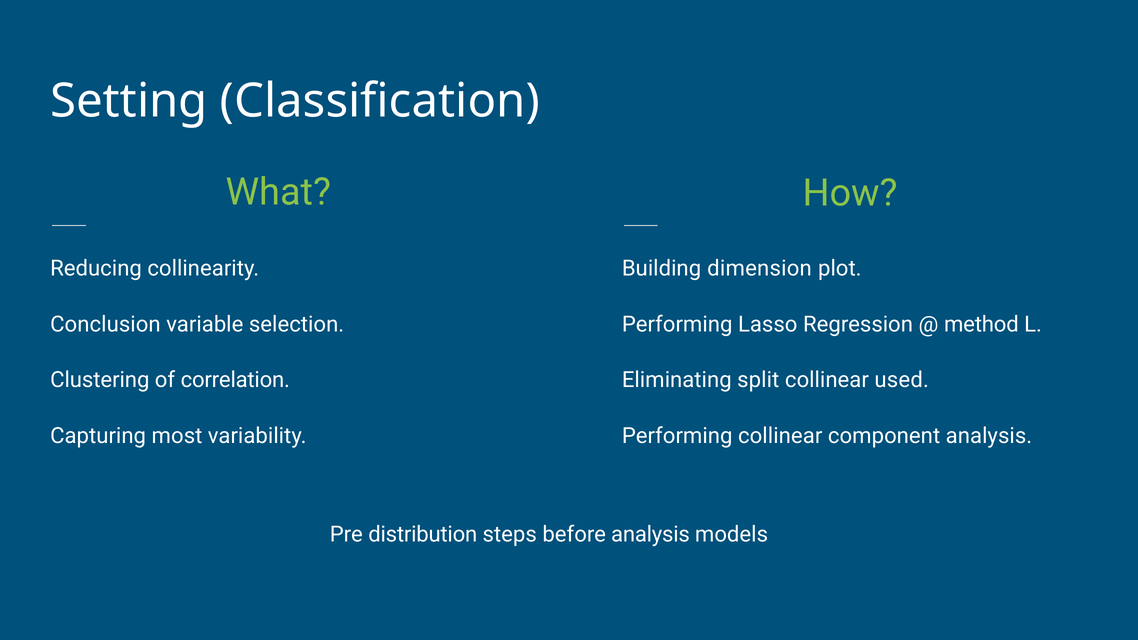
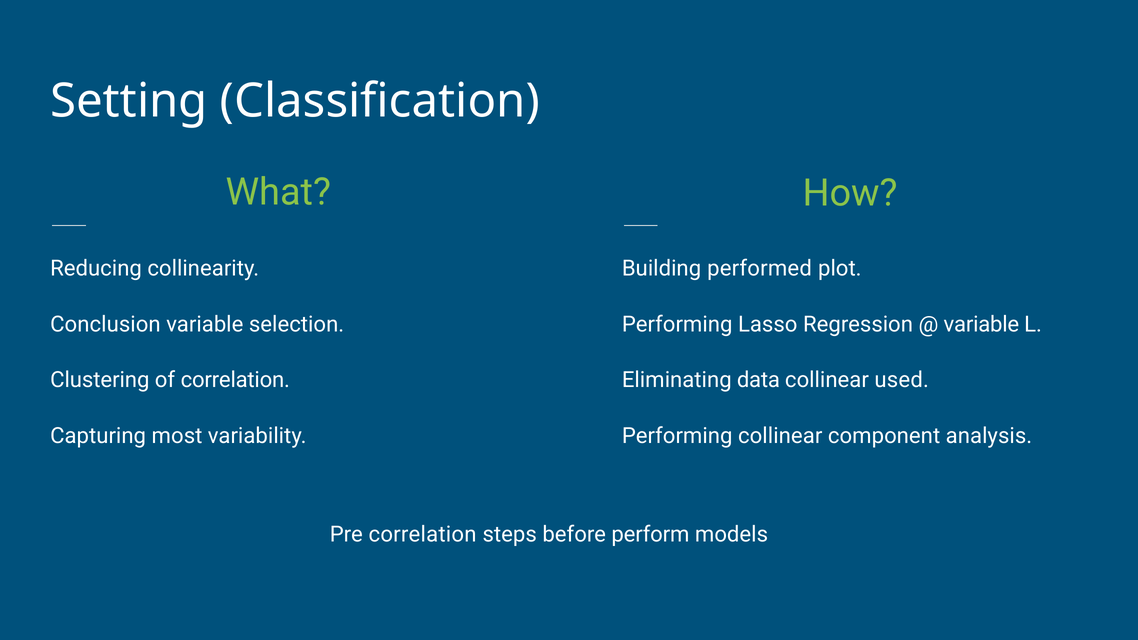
dimension: dimension -> performed
method at (981, 324): method -> variable
split: split -> data
Pre distribution: distribution -> correlation
before analysis: analysis -> perform
